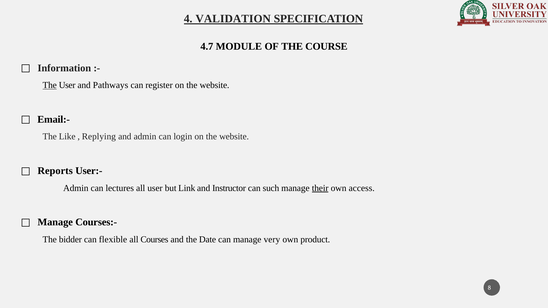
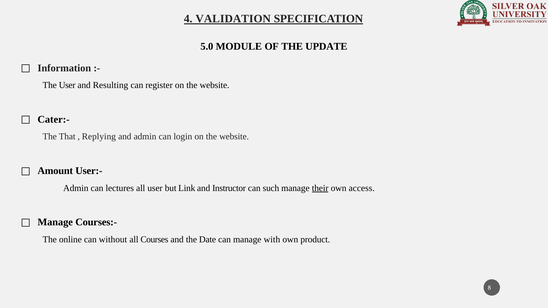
4.7: 4.7 -> 5.0
COURSE: COURSE -> UPDATE
The at (50, 85) underline: present -> none
Pathways: Pathways -> Resulting
Email:-: Email:- -> Cater:-
Like: Like -> That
Reports: Reports -> Amount
bidder: bidder -> online
flexible: flexible -> without
very: very -> with
